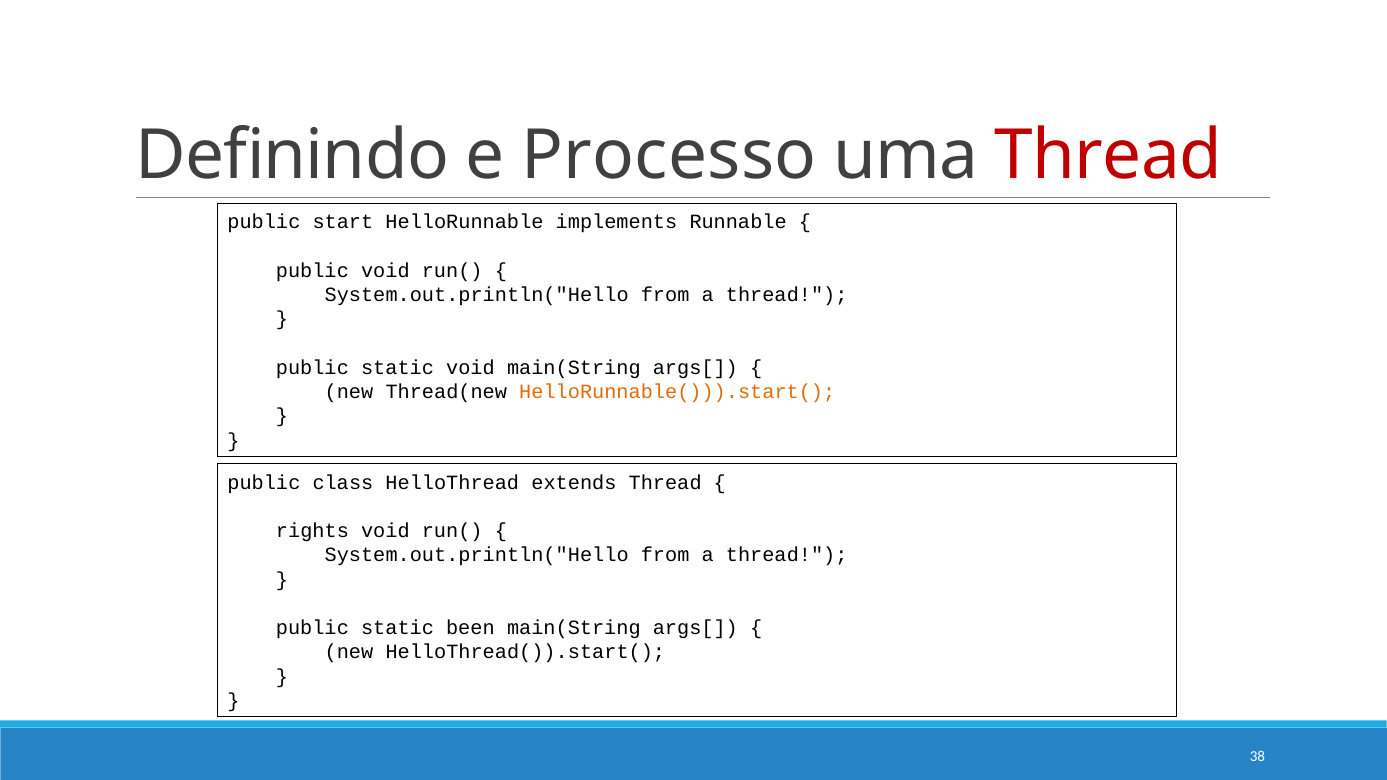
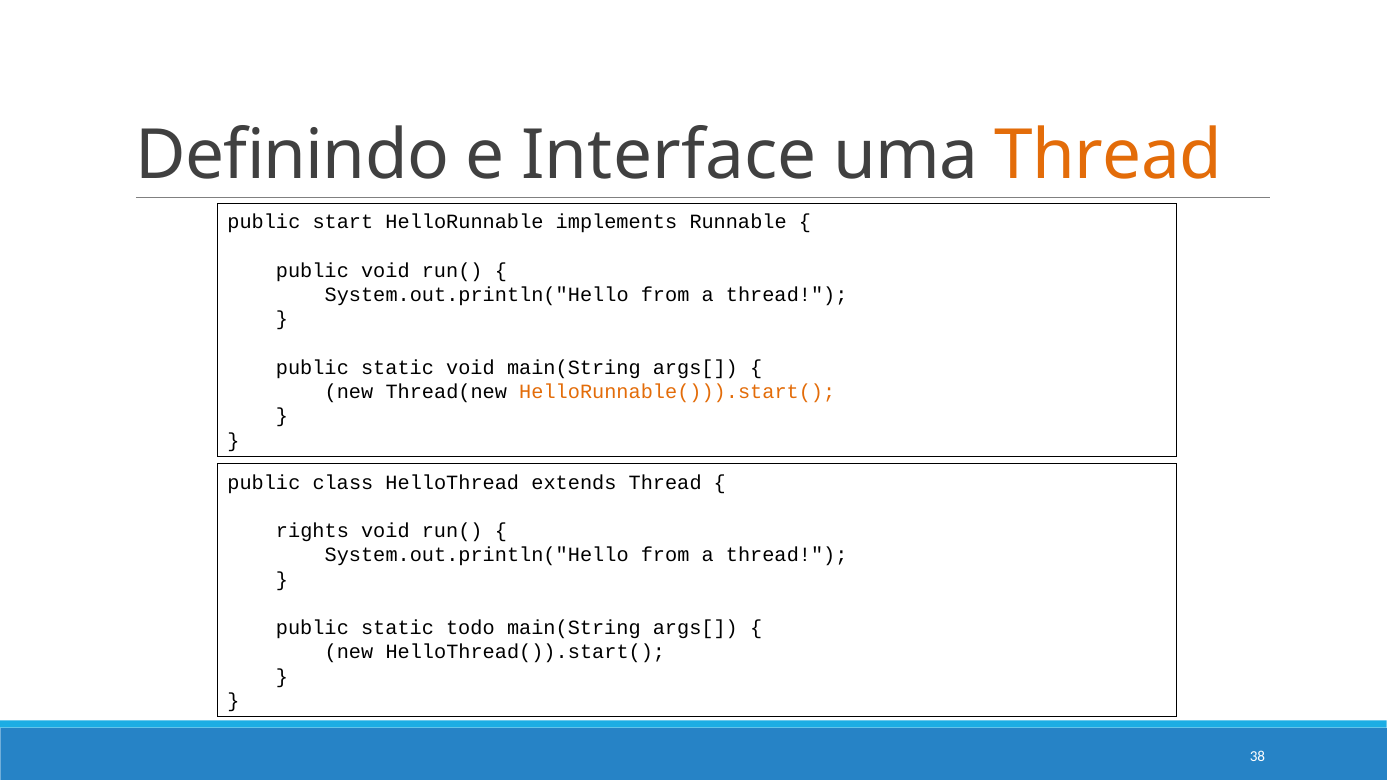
Processo: Processo -> Interface
Thread at (1108, 155) colour: red -> orange
been: been -> todo
